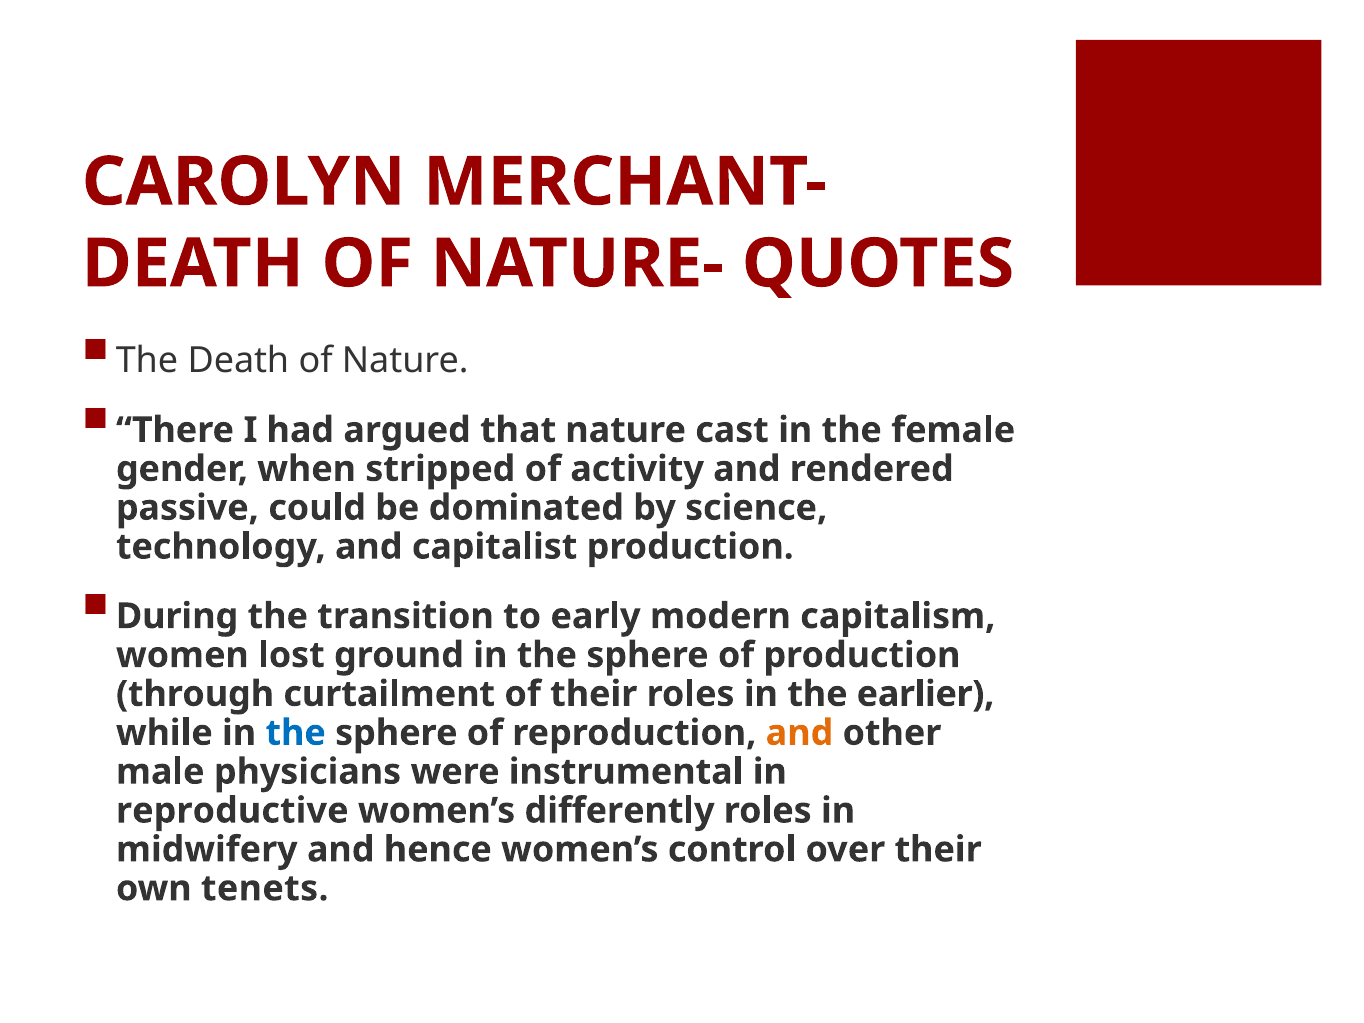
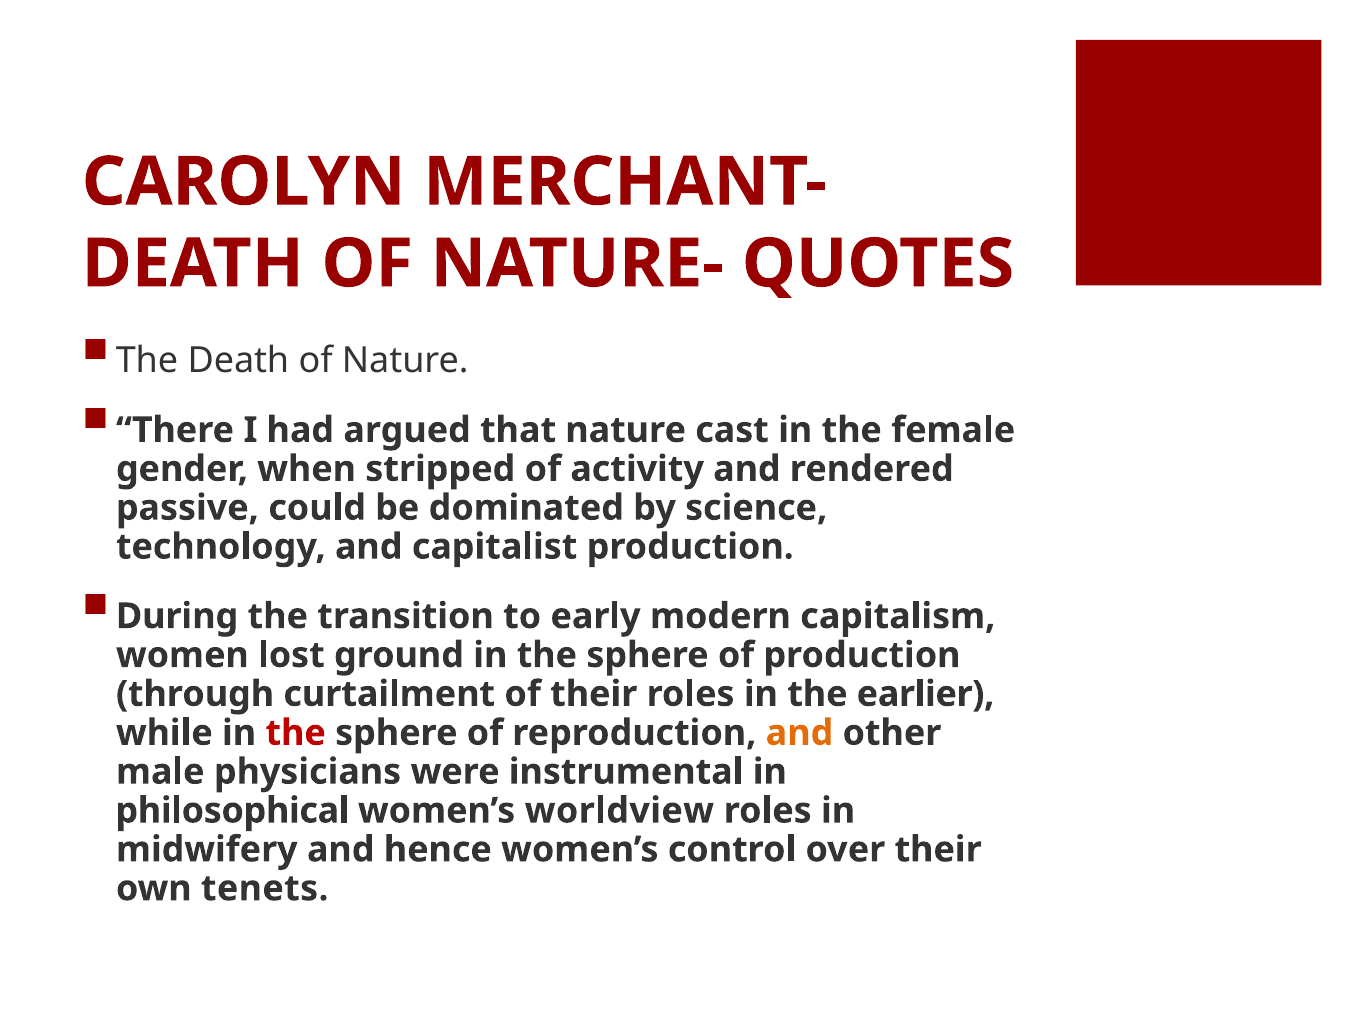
the at (296, 733) colour: blue -> red
reproductive: reproductive -> philosophical
differently: differently -> worldview
